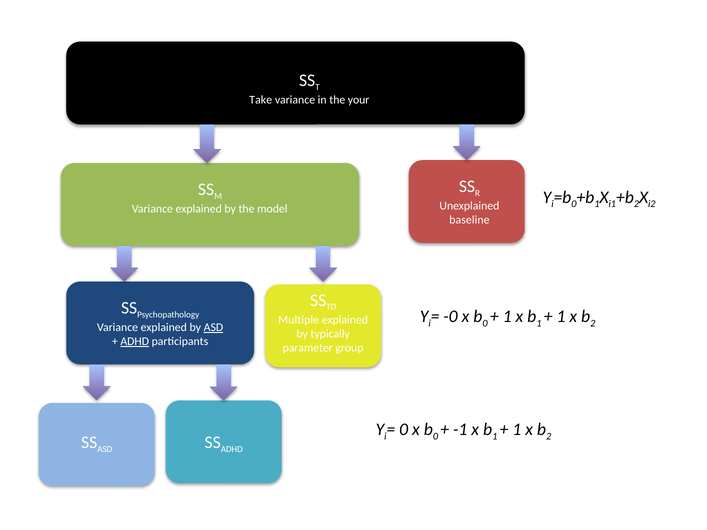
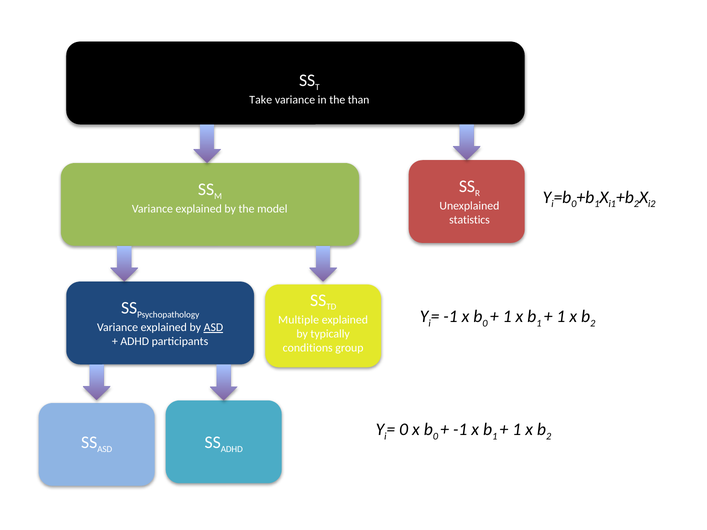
your: your -> than
baseline: baseline -> statistics
-0 at (451, 316): -0 -> -1
ADHD at (135, 342) underline: present -> none
parameter: parameter -> conditions
